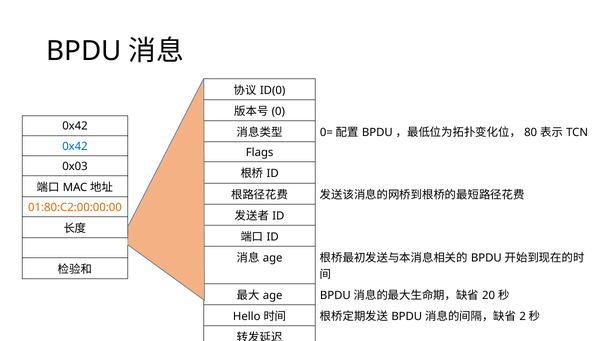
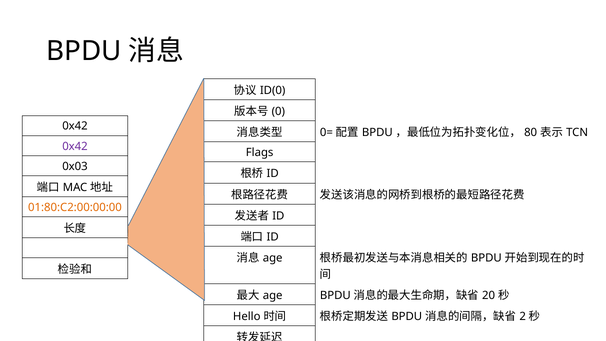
0x42 at (75, 146) colour: blue -> purple
